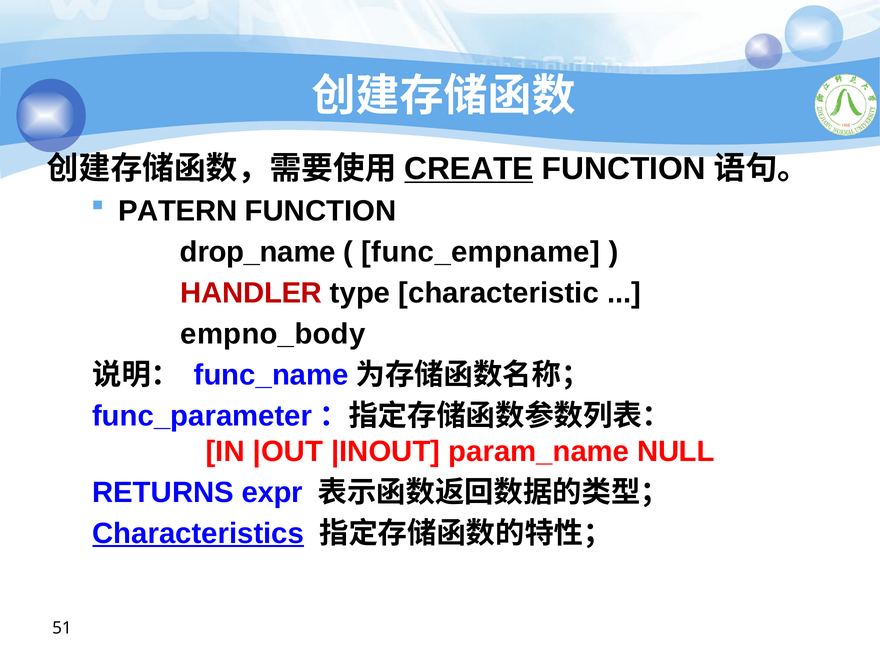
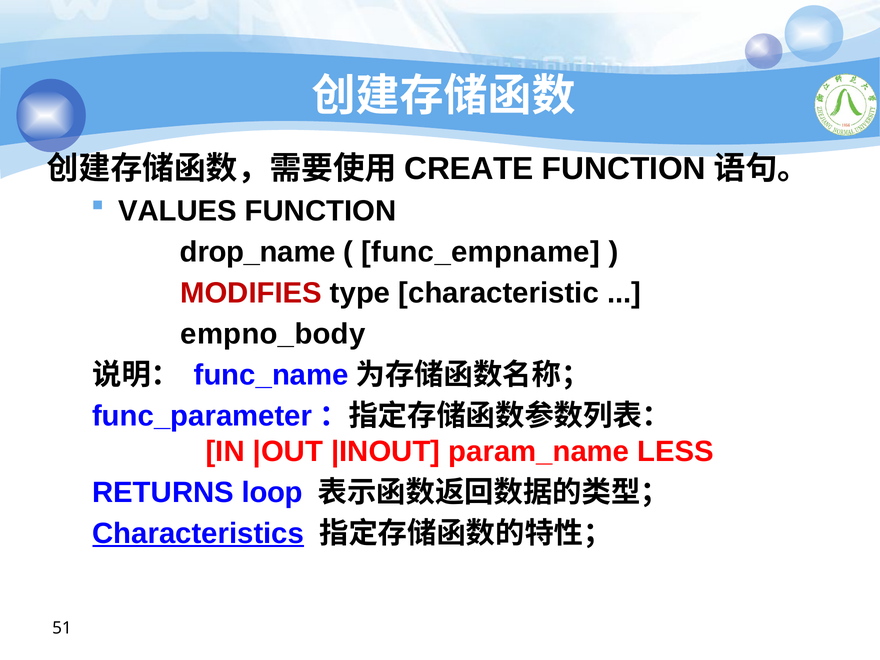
CREATE underline: present -> none
PATERN: PATERN -> VALUES
HANDLER: HANDLER -> MODIFIES
NULL: NULL -> LESS
expr: expr -> loop
